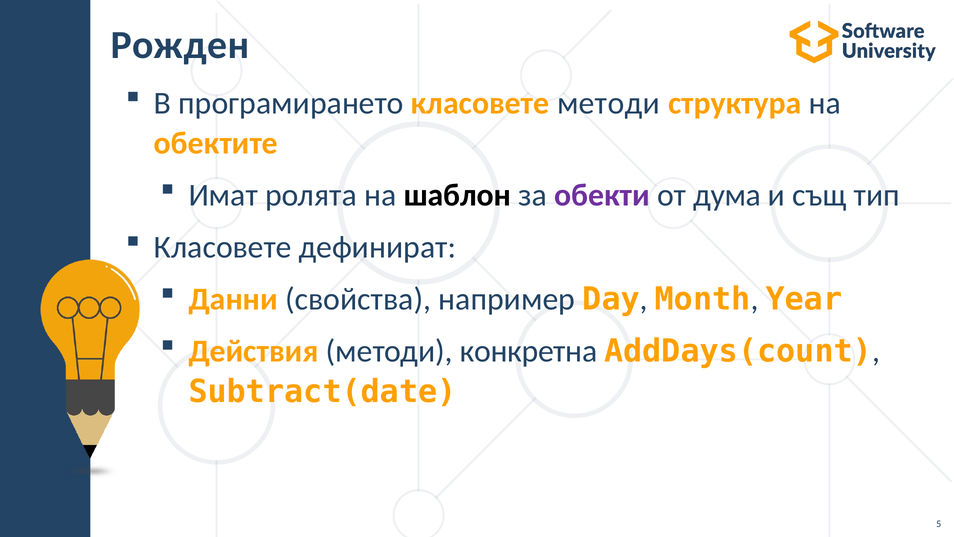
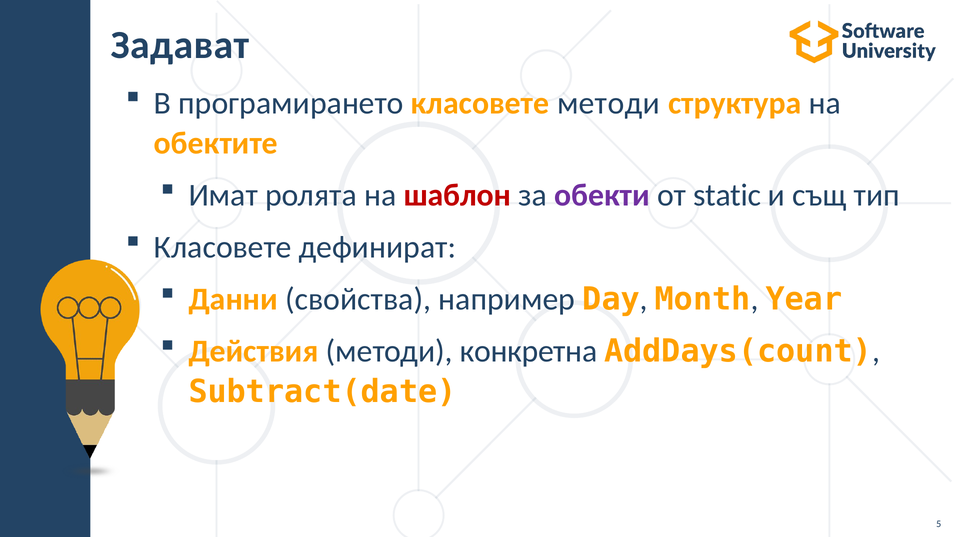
Рожден: Рожден -> Задават
шаблон colour: black -> red
дума: дума -> static
